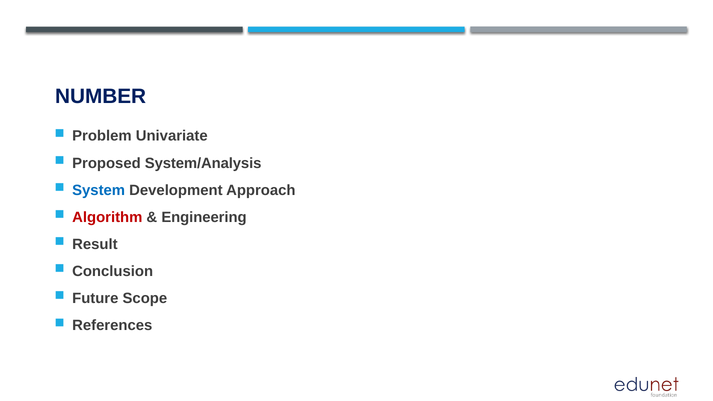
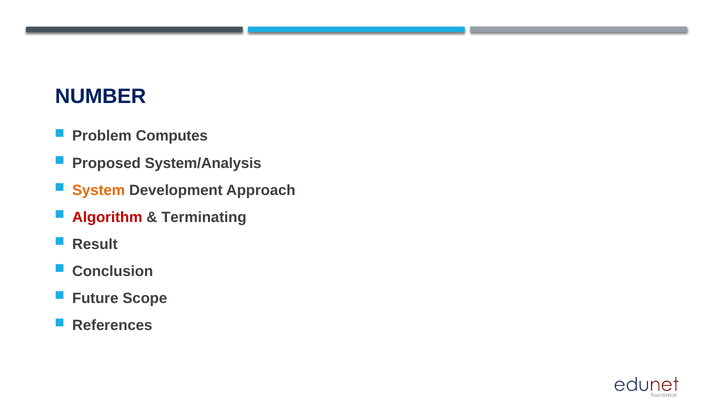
Univariate: Univariate -> Computes
System colour: blue -> orange
Engineering: Engineering -> Terminating
